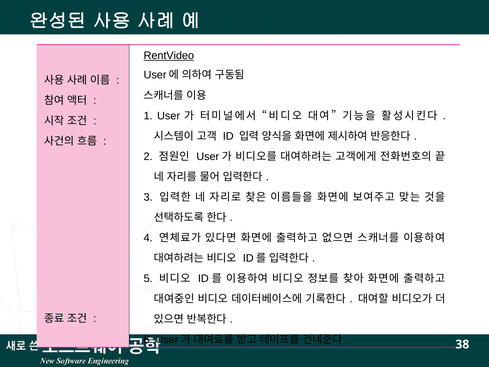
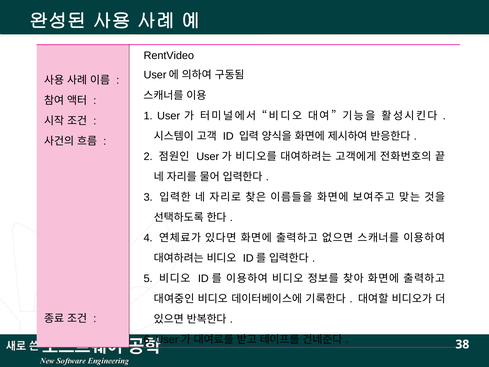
RentVideo underline: present -> none
